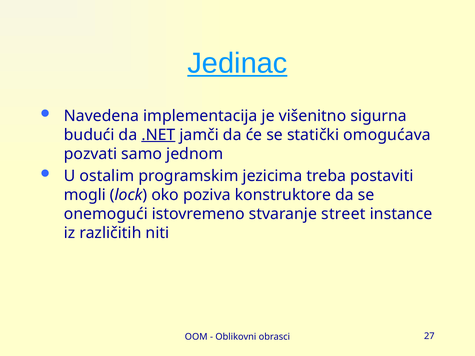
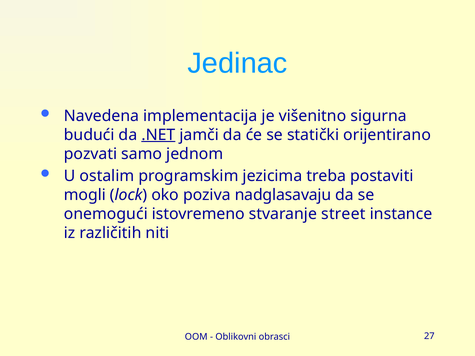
Jedinac underline: present -> none
omogućava: omogućava -> orijentirano
konstruktore: konstruktore -> nadglasavaju
